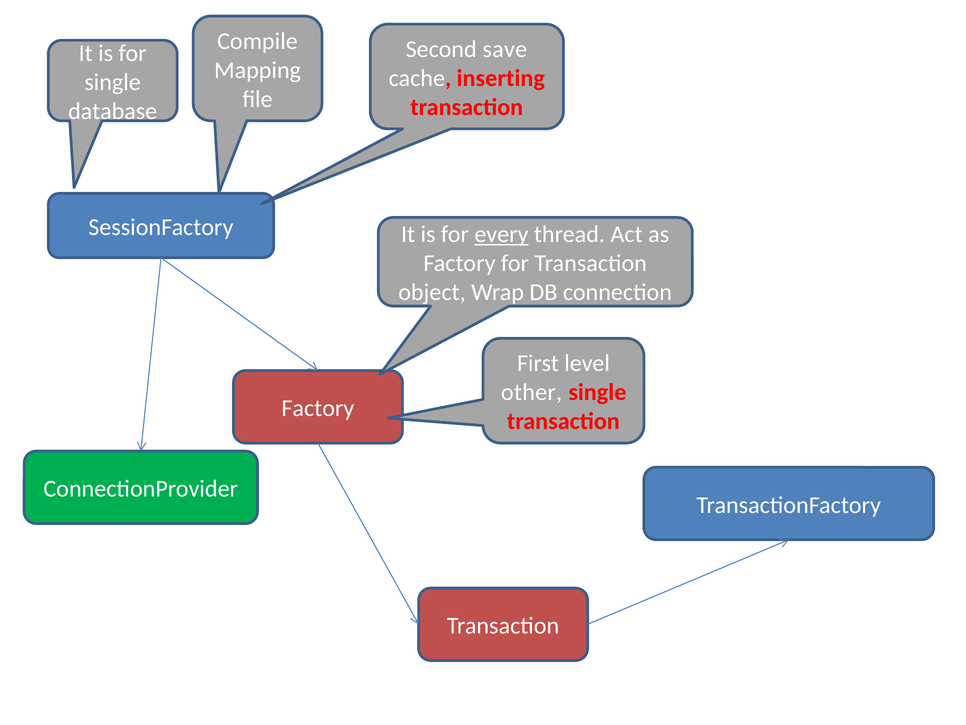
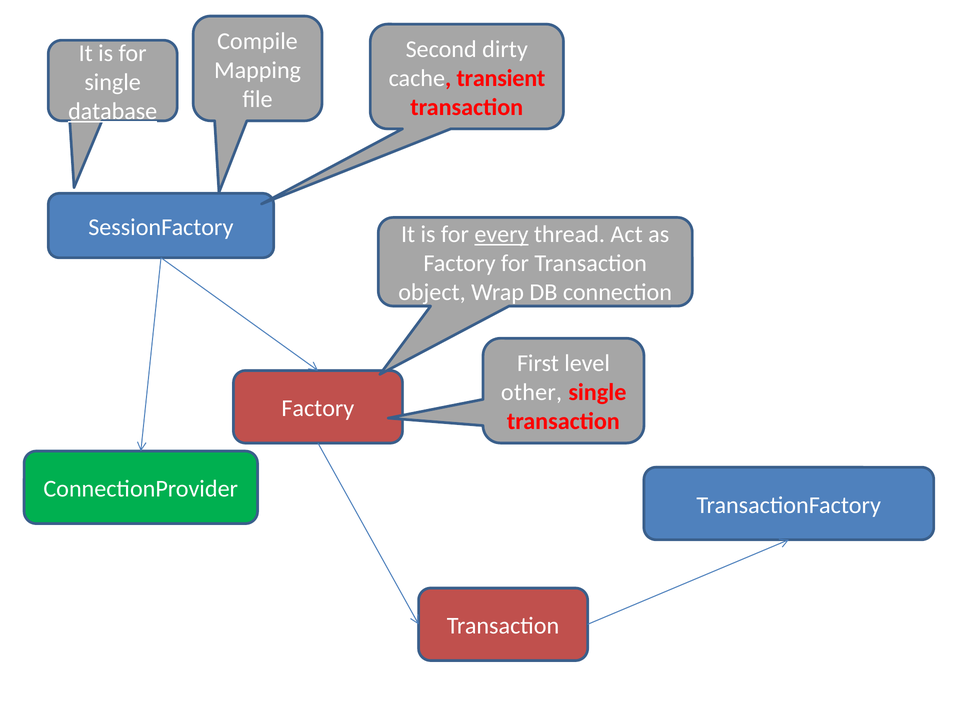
save: save -> dirty
inserting: inserting -> transient
database underline: none -> present
